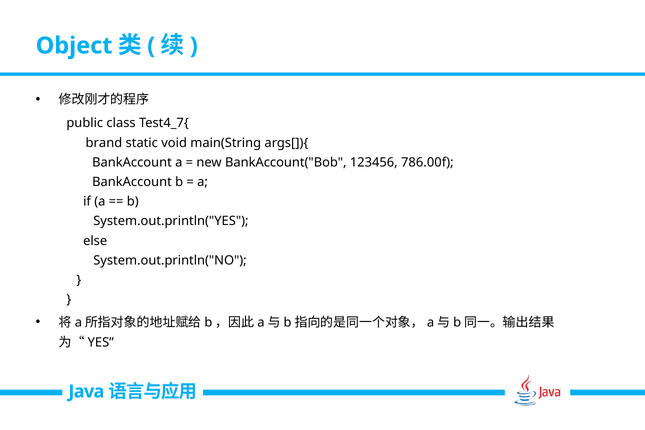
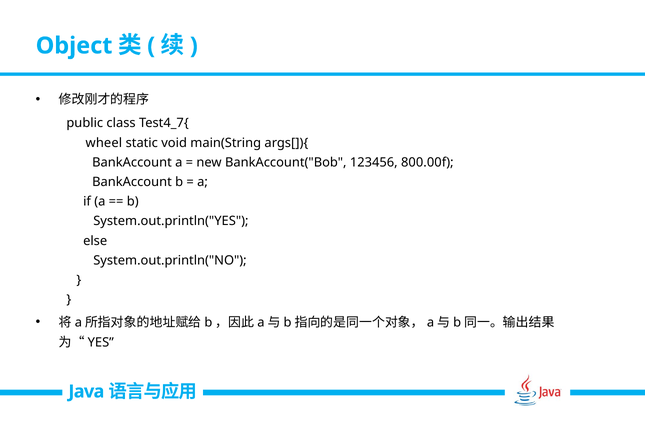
brand: brand -> wheel
786.00f: 786.00f -> 800.00f
